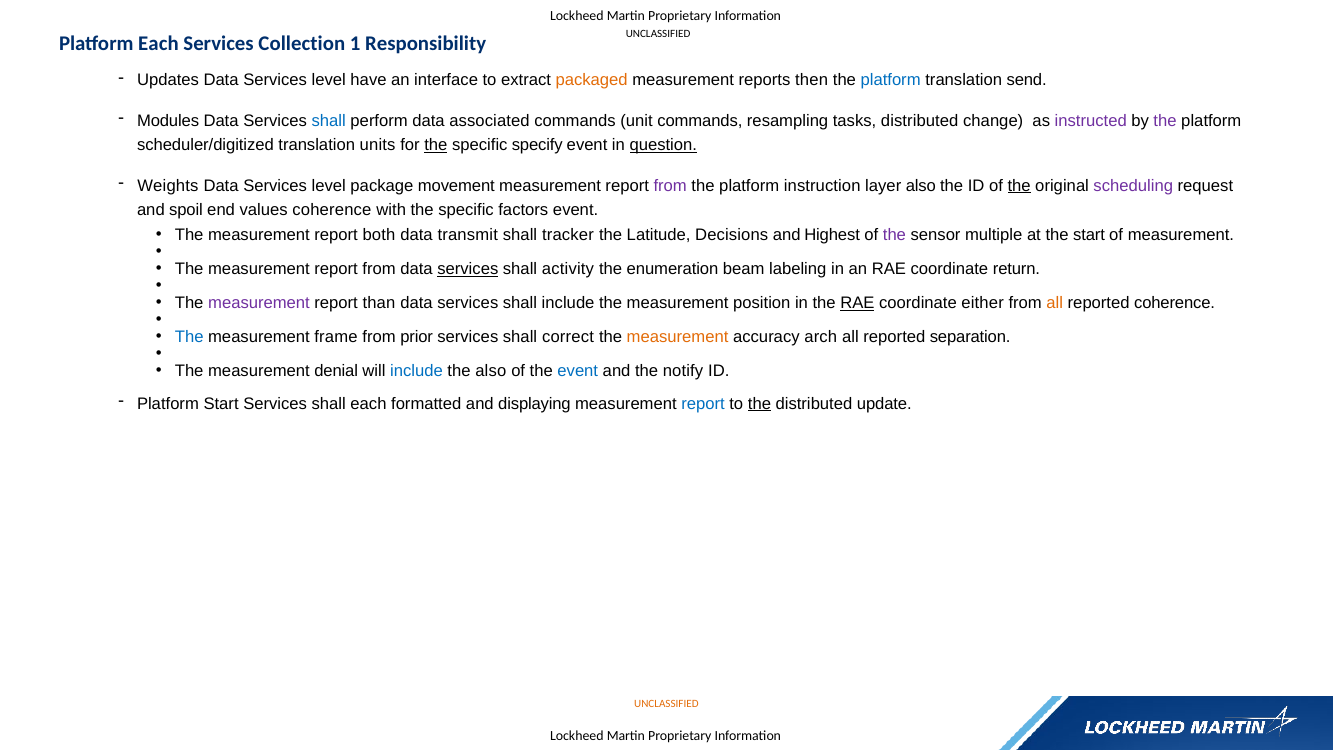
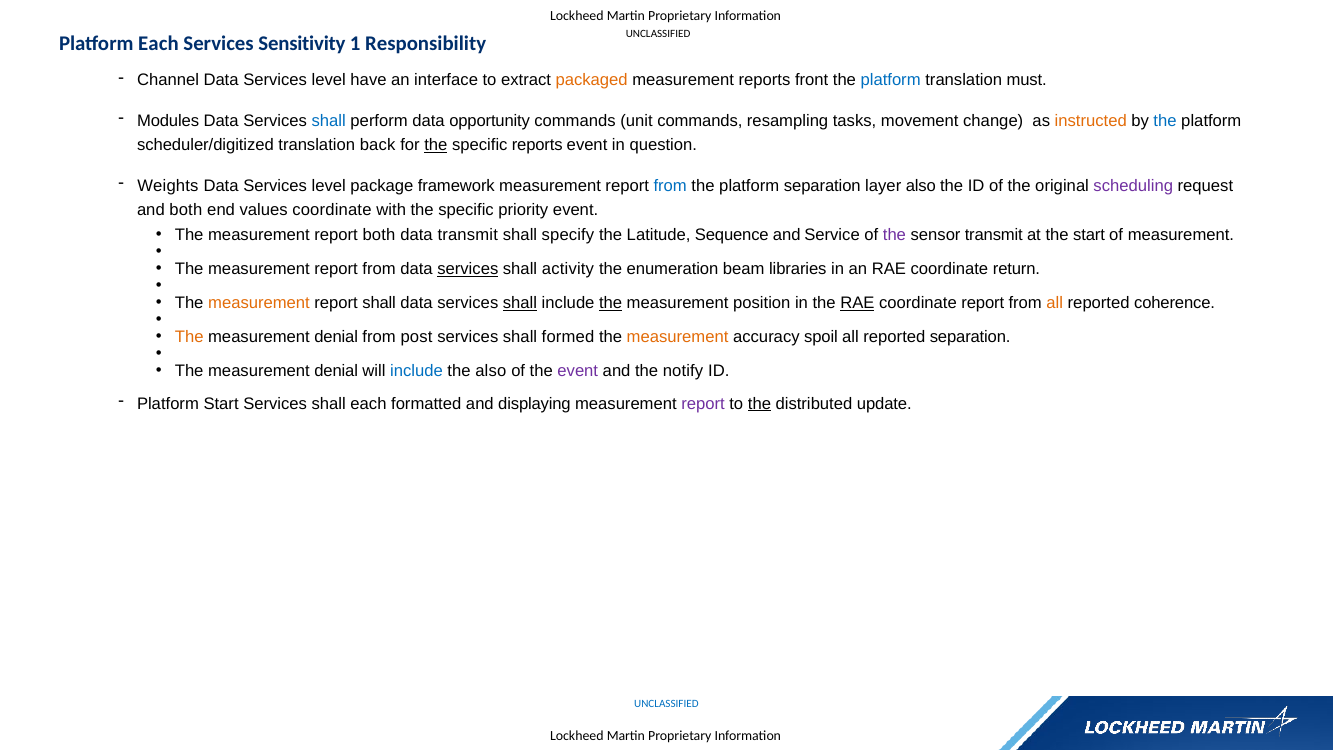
Collection: Collection -> Sensitivity
Updates: Updates -> Channel
then: then -> front
send: send -> must
associated: associated -> opportunity
tasks distributed: distributed -> movement
instructed colour: purple -> orange
the at (1165, 121) colour: purple -> blue
units: units -> back
specific specify: specify -> reports
question underline: present -> none
movement: movement -> framework
from at (670, 186) colour: purple -> blue
platform instruction: instruction -> separation
the at (1019, 186) underline: present -> none
and spoil: spoil -> both
values coherence: coherence -> coordinate
factors: factors -> priority
tracker: tracker -> specify
Decisions: Decisions -> Sequence
Highest: Highest -> Service
sensor multiple: multiple -> transmit
labeling: labeling -> libraries
measurement at (259, 303) colour: purple -> orange
report than: than -> shall
shall at (520, 303) underline: none -> present
the at (611, 303) underline: none -> present
coordinate either: either -> report
The at (189, 337) colour: blue -> orange
frame at (336, 337): frame -> denial
prior: prior -> post
correct: correct -> formed
arch: arch -> spoil
event at (578, 371) colour: blue -> purple
report at (703, 403) colour: blue -> purple
UNCLASSIFIED at (666, 703) colour: orange -> blue
